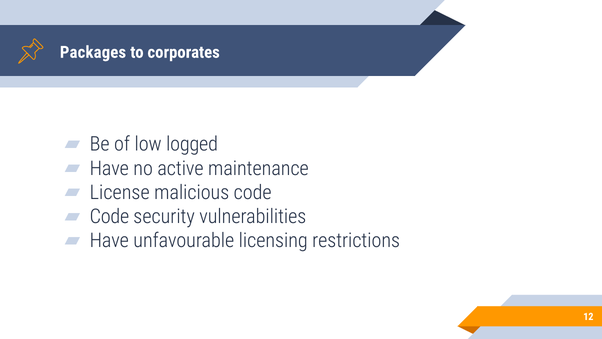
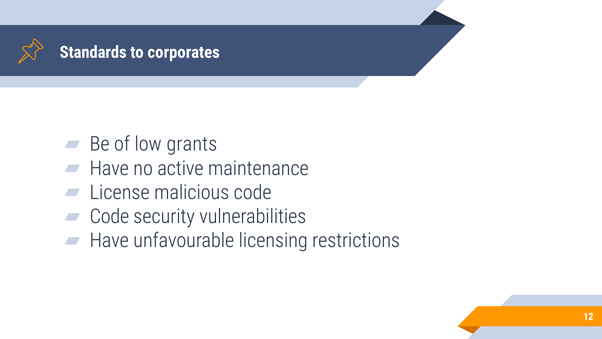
Packages: Packages -> Standards
logged: logged -> grants
